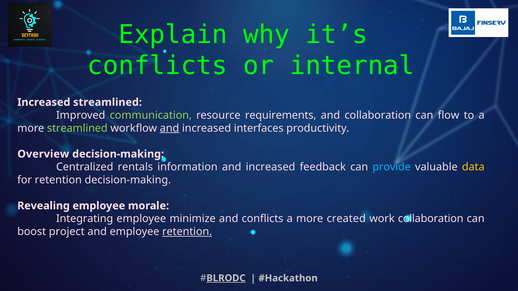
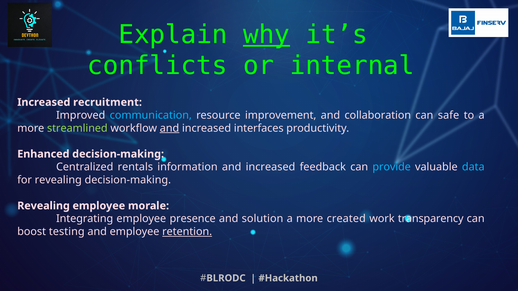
why underline: none -> present
Increased streamlined: streamlined -> recruitment
communication colour: light green -> light blue
requirements: requirements -> improvement
flow: flow -> safe
Overview: Overview -> Enhanced
data colour: yellow -> light blue
for retention: retention -> revealing
minimize: minimize -> presence
and conflicts: conflicts -> solution
work collaboration: collaboration -> transparency
project: project -> testing
BLRODC underline: present -> none
